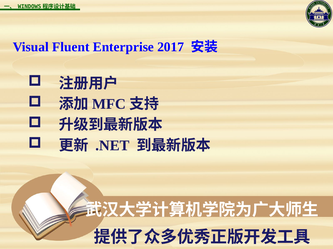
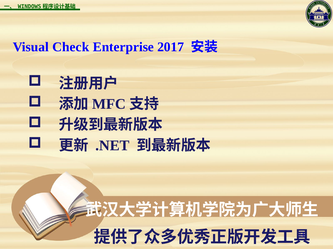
Fluent: Fluent -> Check
